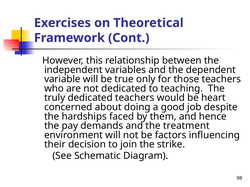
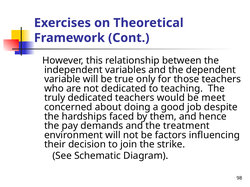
heart: heart -> meet
